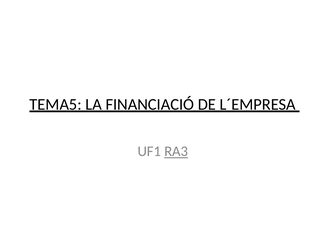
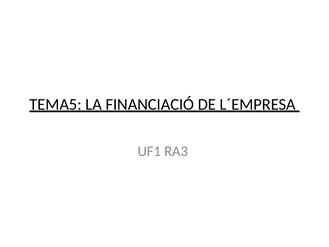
RA3 underline: present -> none
